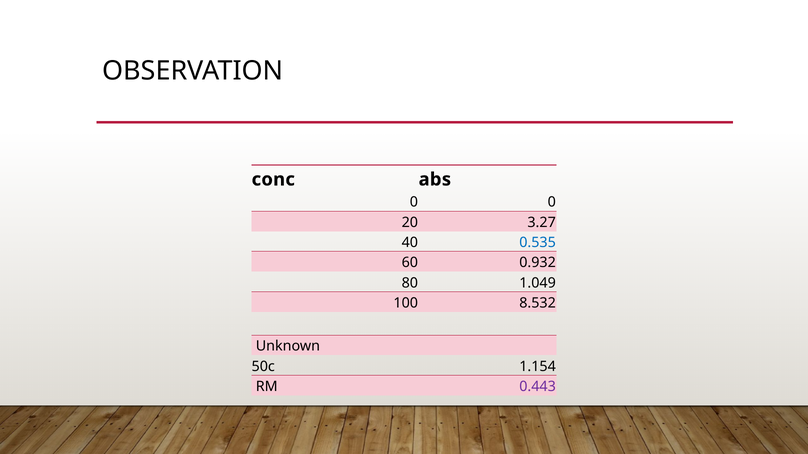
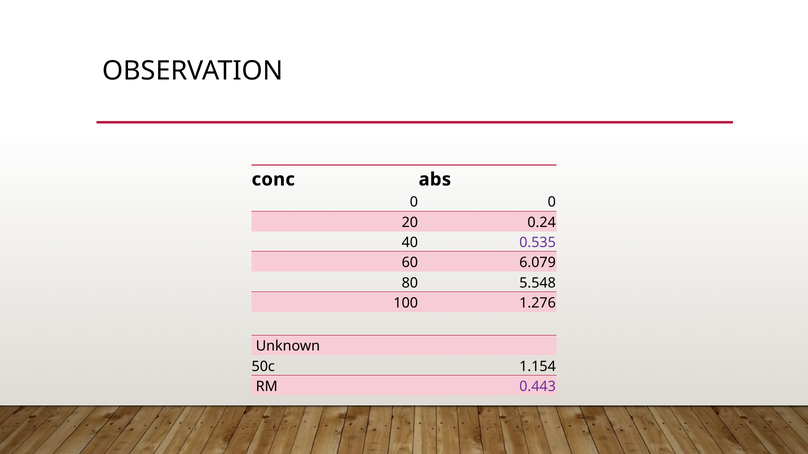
3.27: 3.27 -> 0.24
0.535 colour: blue -> purple
0.932: 0.932 -> 6.079
1.049: 1.049 -> 5.548
8.532: 8.532 -> 1.276
